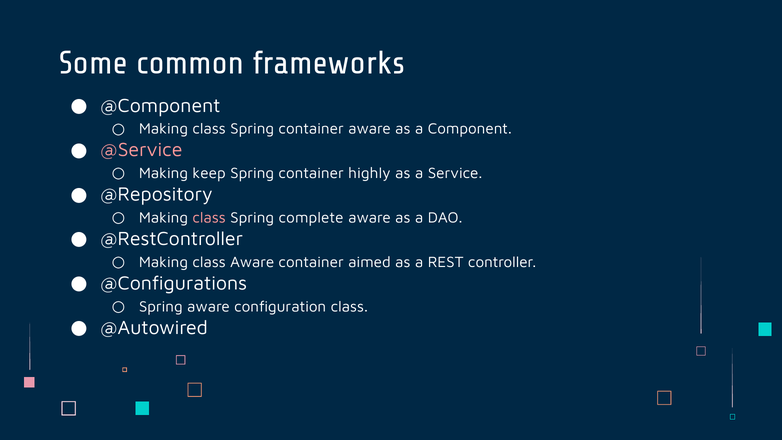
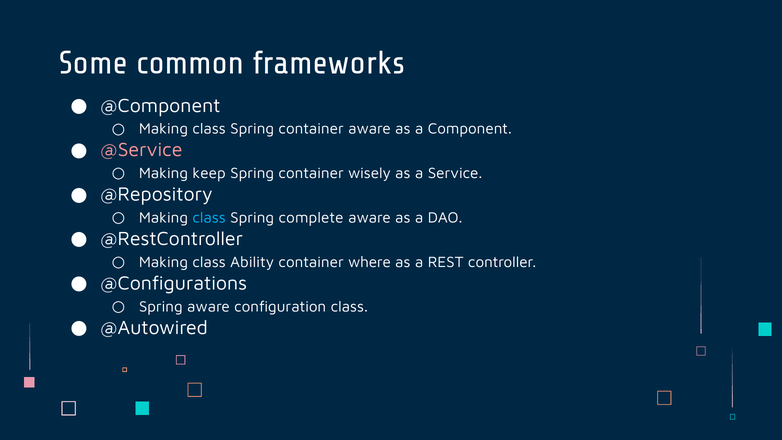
highly: highly -> wisely
class at (209, 218) colour: pink -> light blue
class Aware: Aware -> Ability
aimed: aimed -> where
